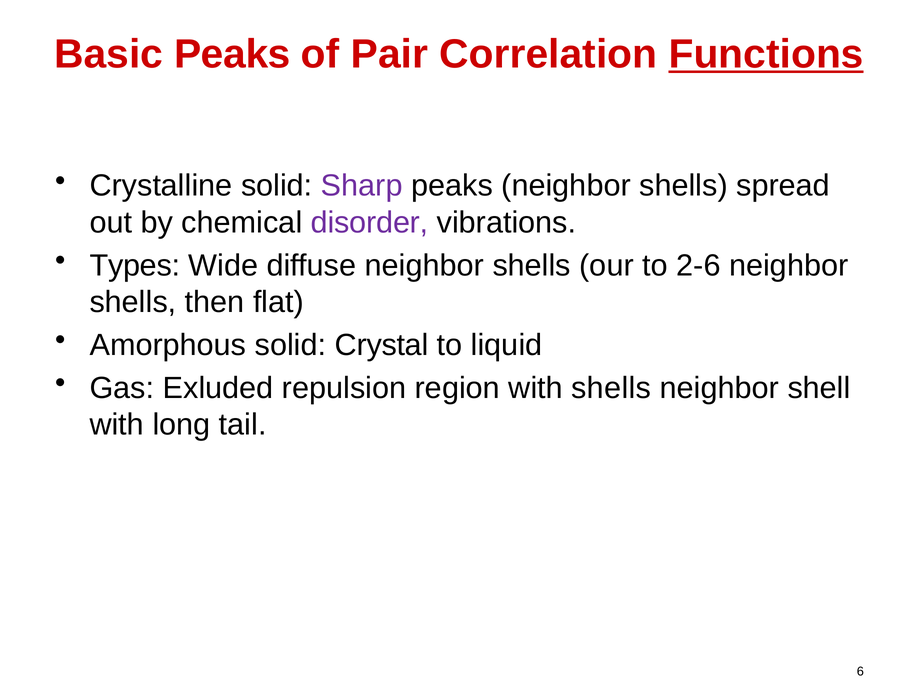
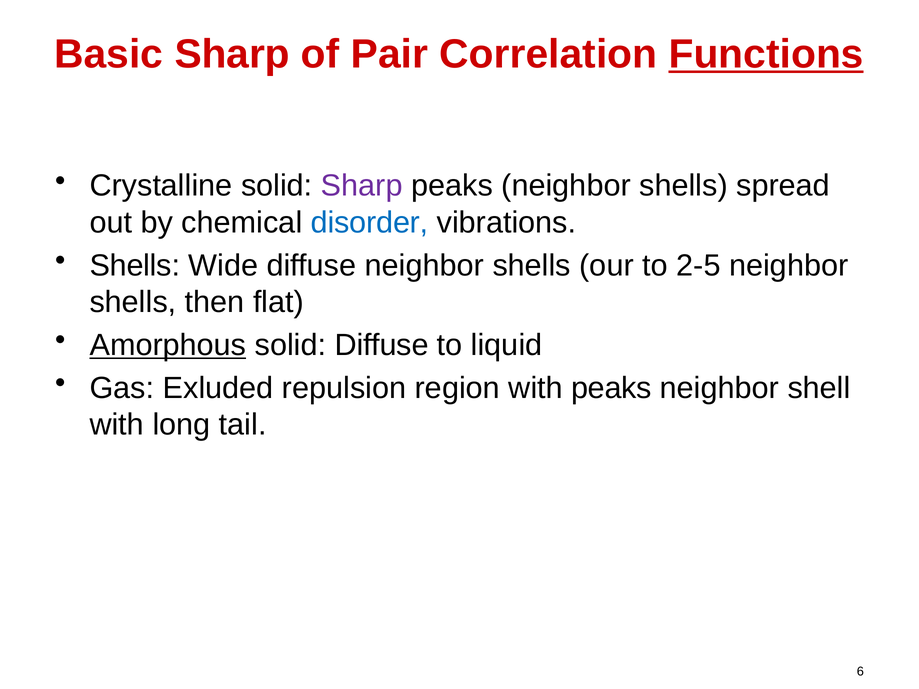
Basic Peaks: Peaks -> Sharp
disorder colour: purple -> blue
Types at (135, 266): Types -> Shells
2-6: 2-6 -> 2-5
Amorphous underline: none -> present
solid Crystal: Crystal -> Diffuse
with shells: shells -> peaks
